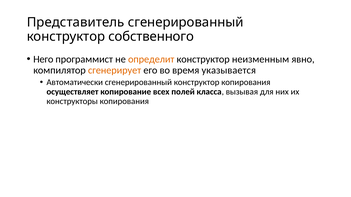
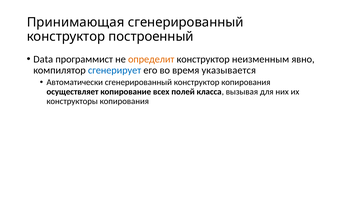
Представитель: Представитель -> Принимающая
собственного: собственного -> построенный
Него: Него -> Data
сгенерирует colour: orange -> blue
